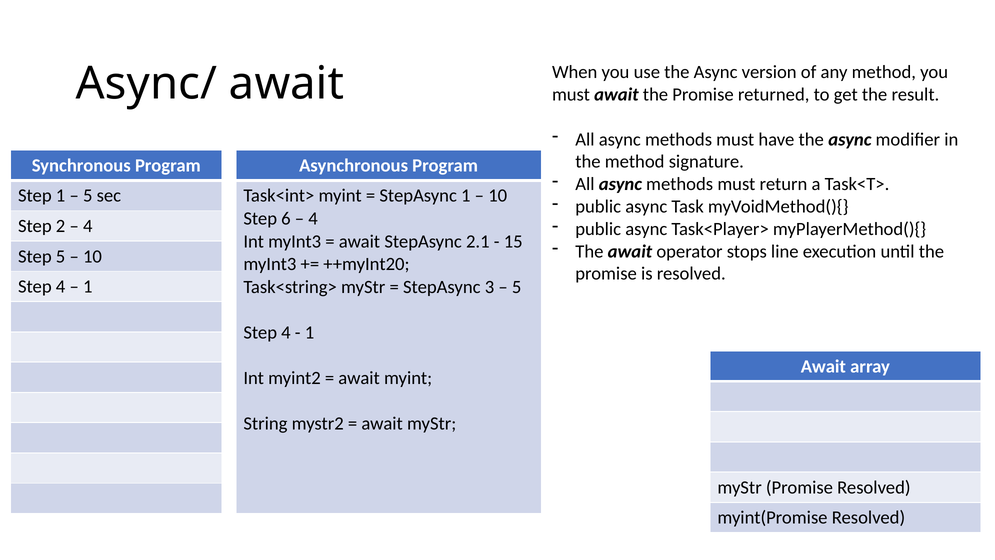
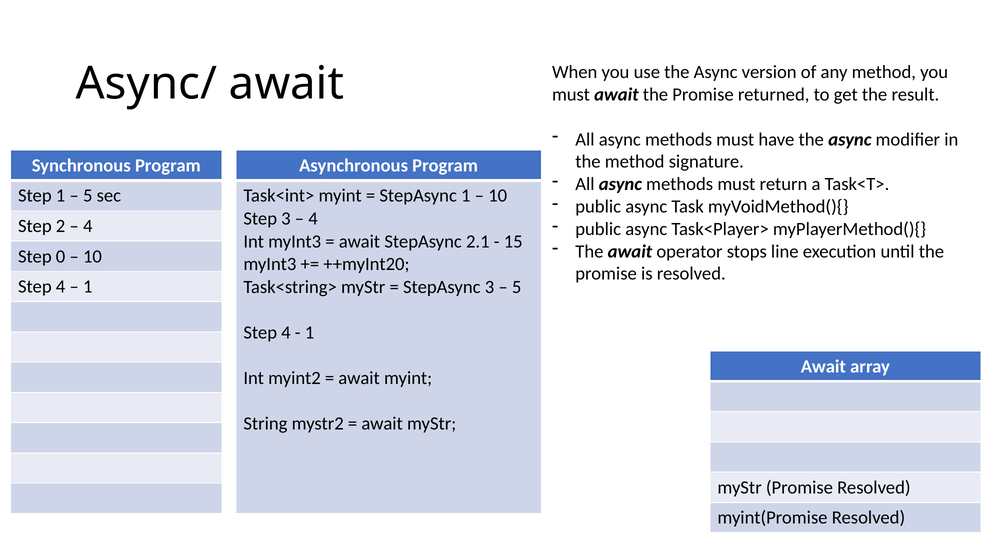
Step 6: 6 -> 3
Step 5: 5 -> 0
